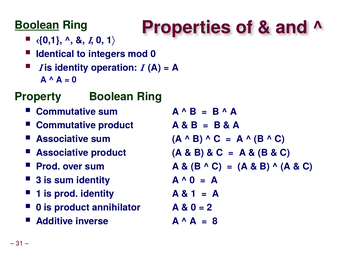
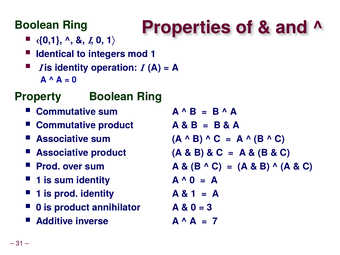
Boolean at (37, 25) underline: present -> none
mod 0: 0 -> 1
3 at (39, 180): 3 -> 1
2: 2 -> 3
8: 8 -> 7
